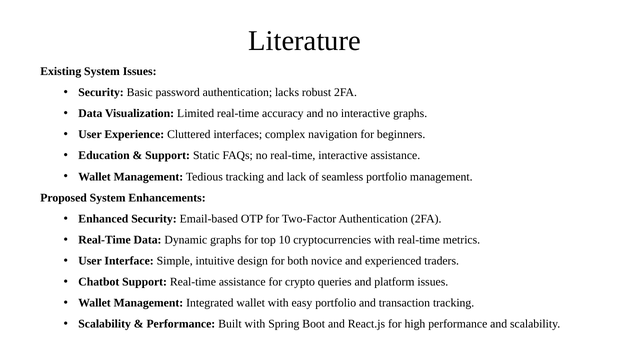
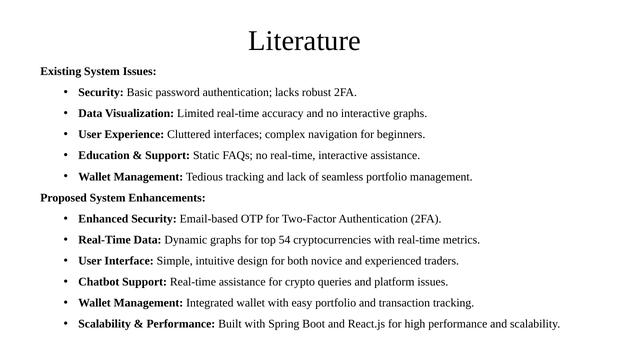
10: 10 -> 54
